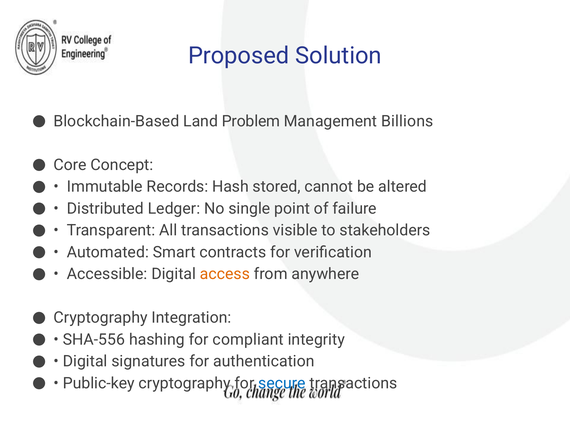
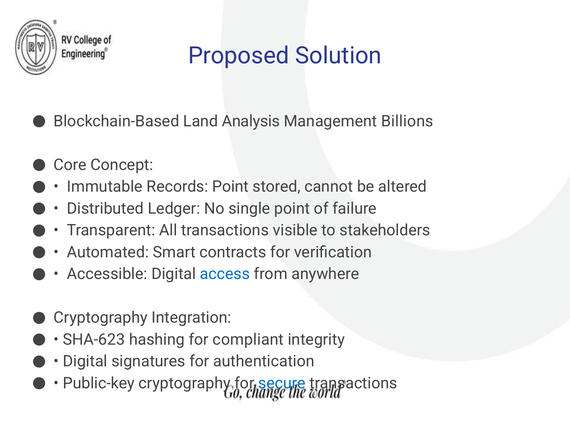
Problem: Problem -> Analysis
Records Hash: Hash -> Point
access colour: orange -> blue
SHA-556: SHA-556 -> SHA-623
